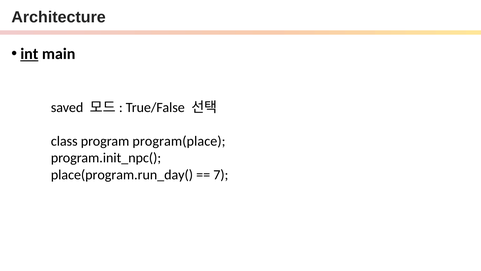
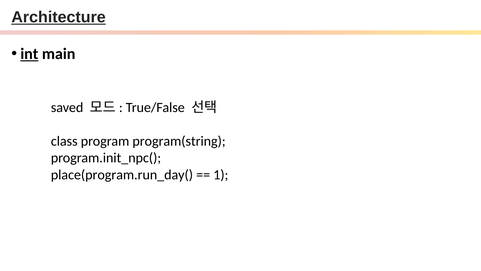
Architecture underline: none -> present
program(place: program(place -> program(string
7: 7 -> 1
